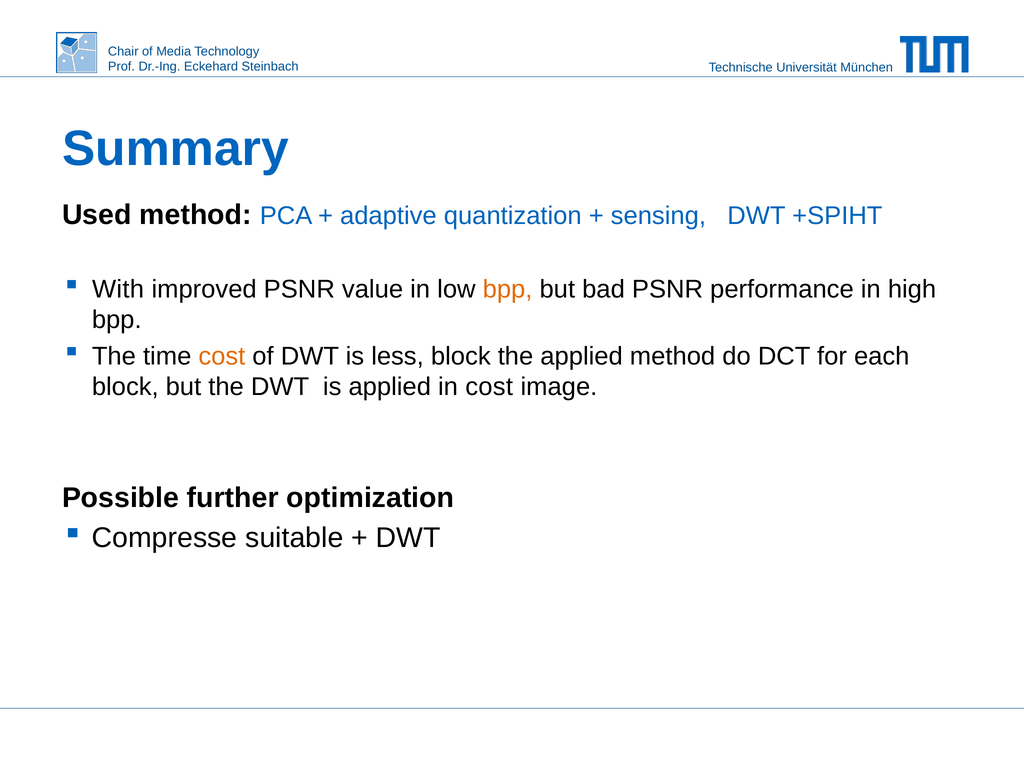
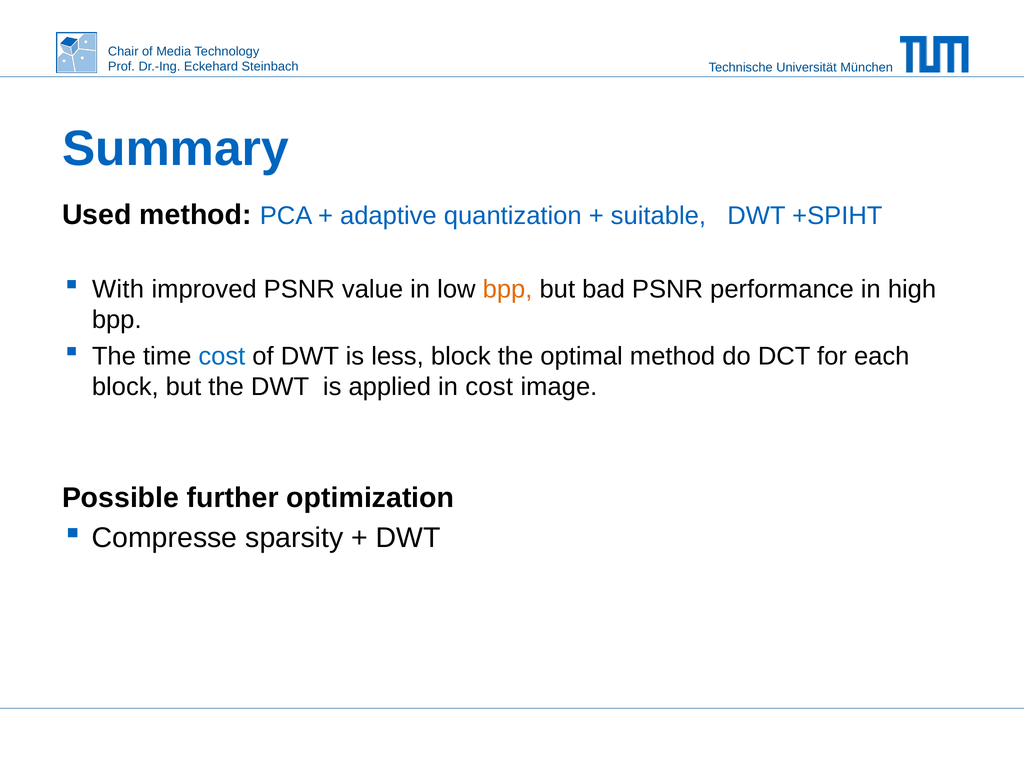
sensing: sensing -> suitable
cost at (222, 356) colour: orange -> blue
the applied: applied -> optimal
suitable: suitable -> sparsity
